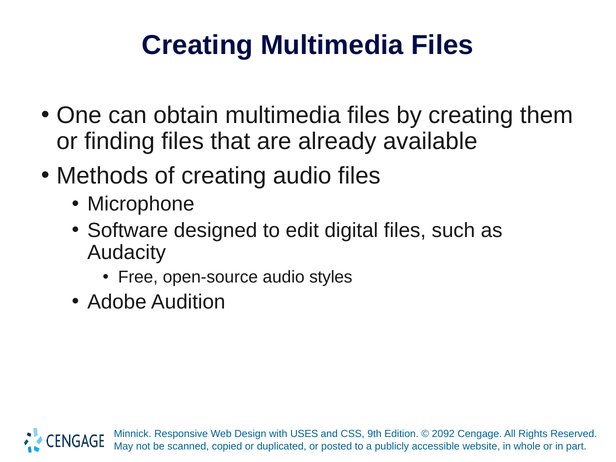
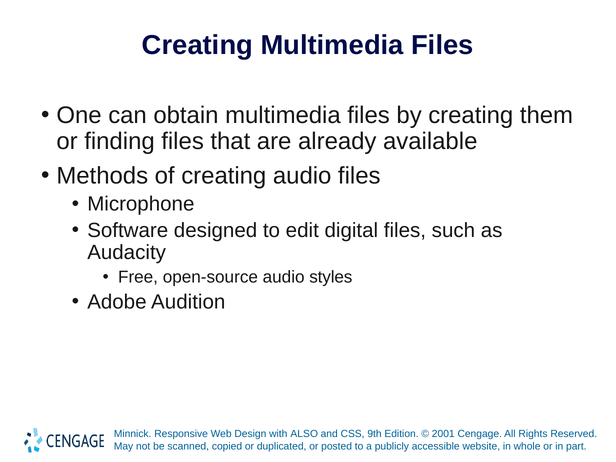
USES: USES -> ALSO
2092: 2092 -> 2001
